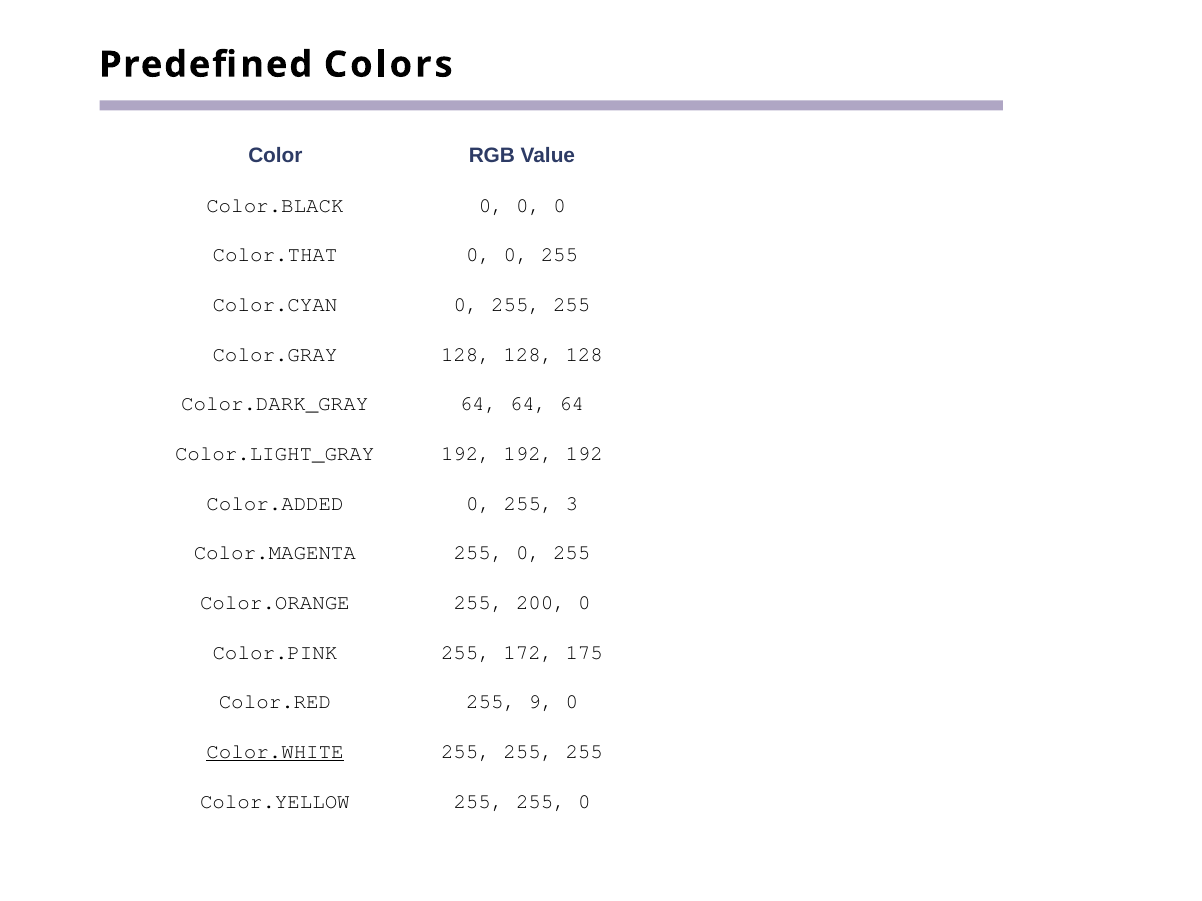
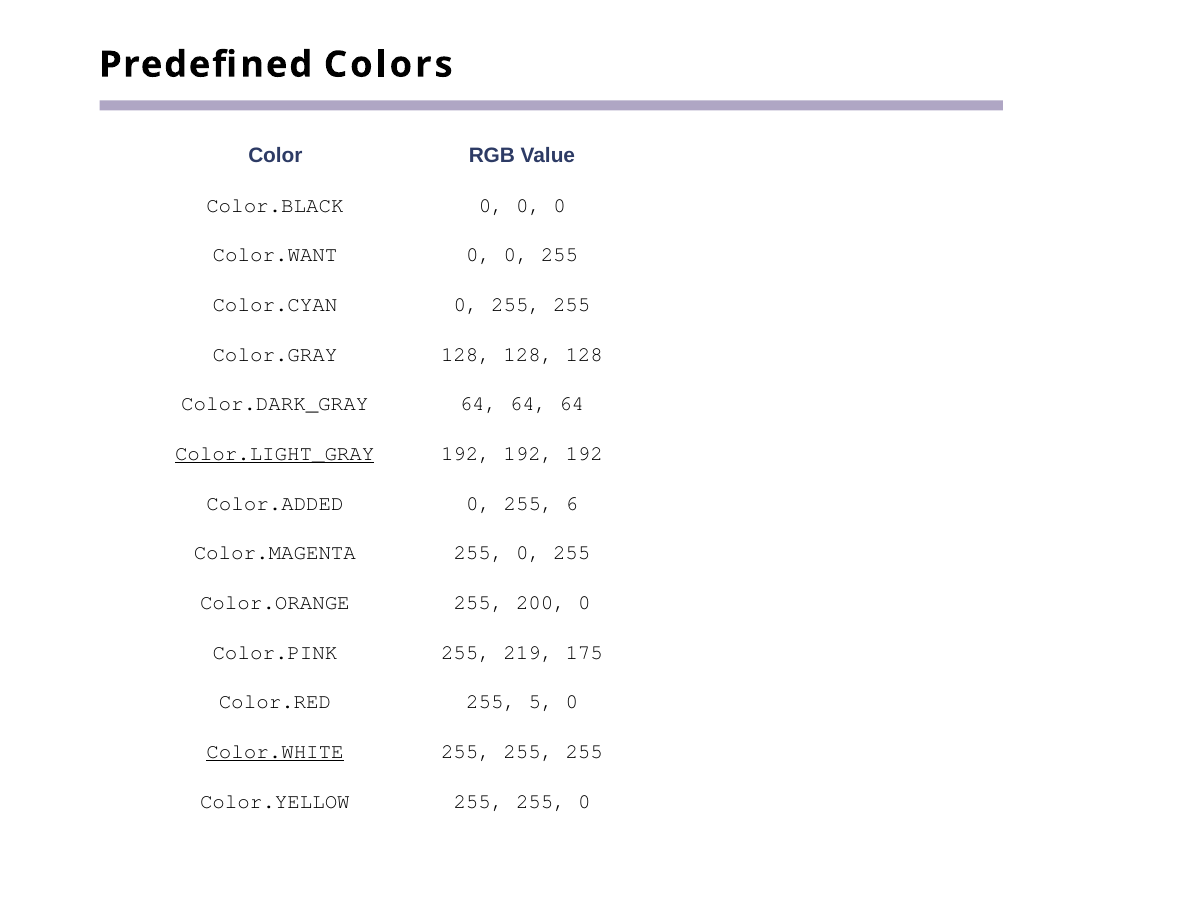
Color.THAT: Color.THAT -> Color.WANT
Color.LIGHT_GRAY underline: none -> present
3: 3 -> 6
172: 172 -> 219
9: 9 -> 5
